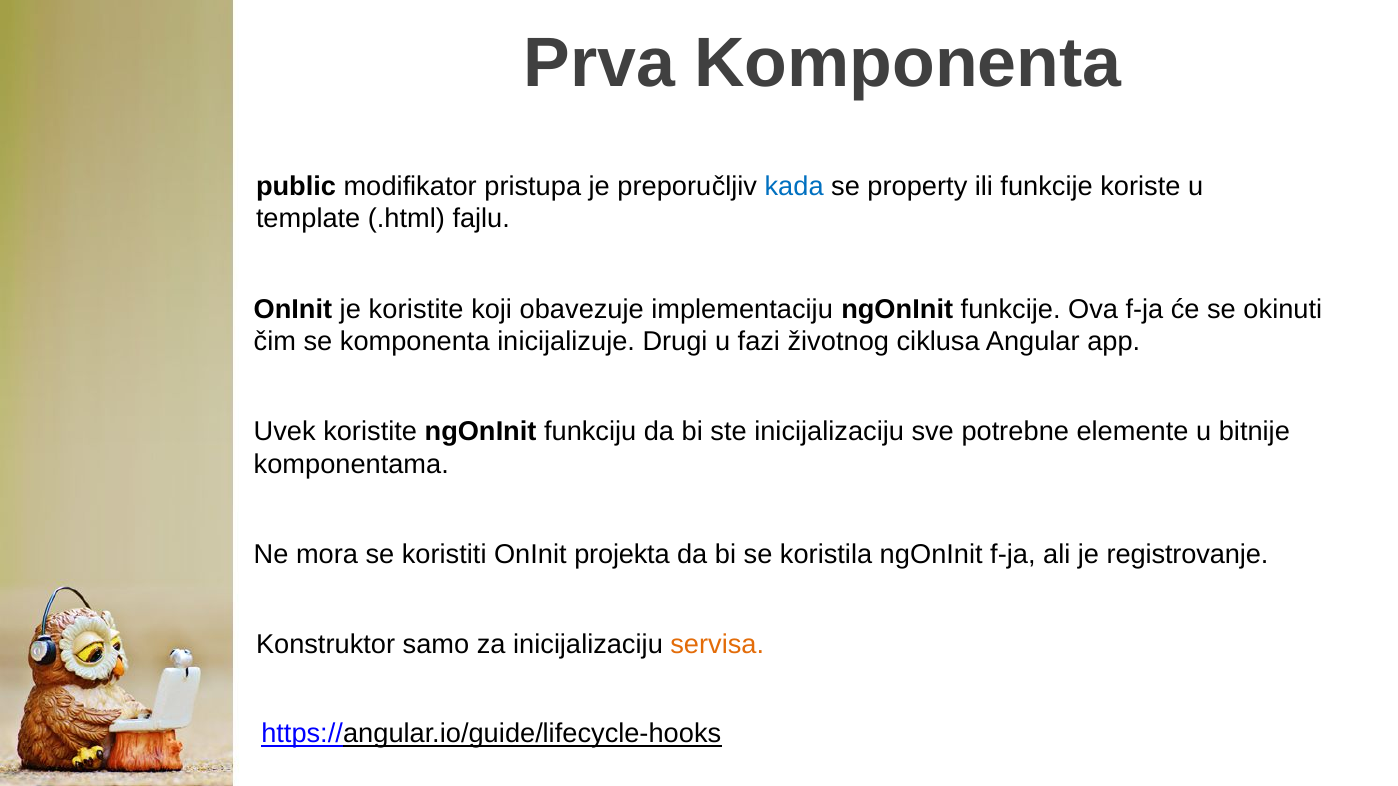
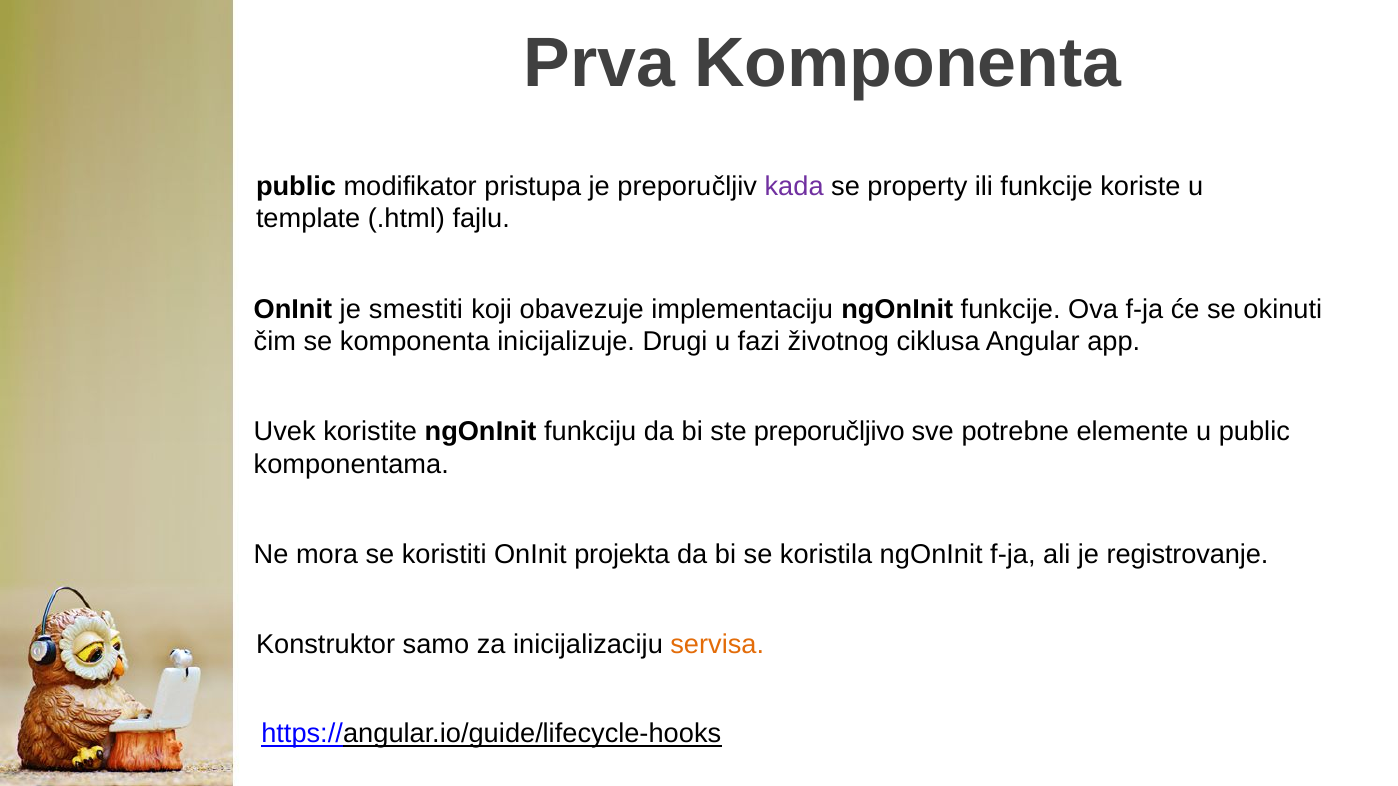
kada colour: blue -> purple
je koristite: koristite -> smestiti
ste inicijalizaciju: inicijalizaciju -> preporučljivo
u bitnije: bitnije -> public
